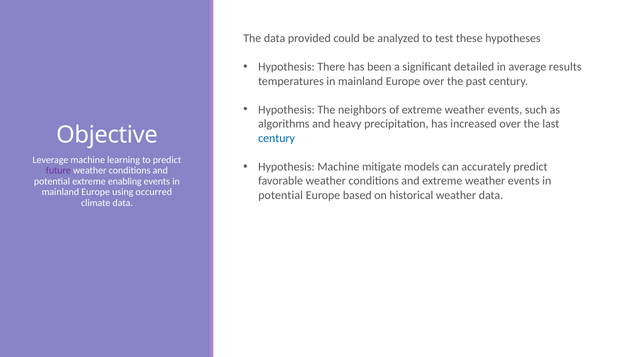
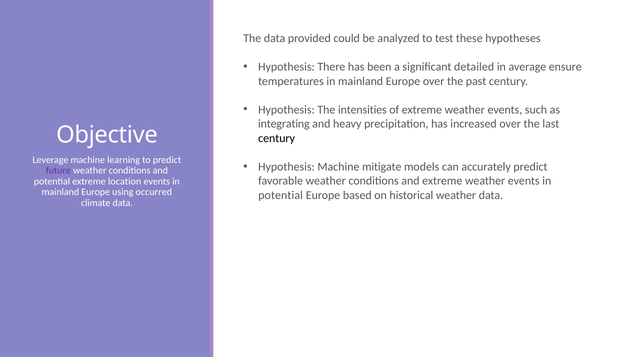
results: results -> ensure
neighbors: neighbors -> intensities
algorithms: algorithms -> integrating
century at (277, 138) colour: blue -> black
enabling: enabling -> location
